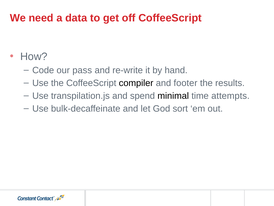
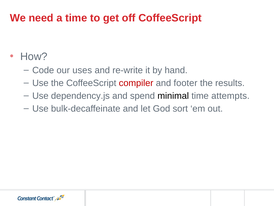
a data: data -> time
pass: pass -> uses
compiler colour: black -> red
transpilation.js: transpilation.js -> dependency.js
